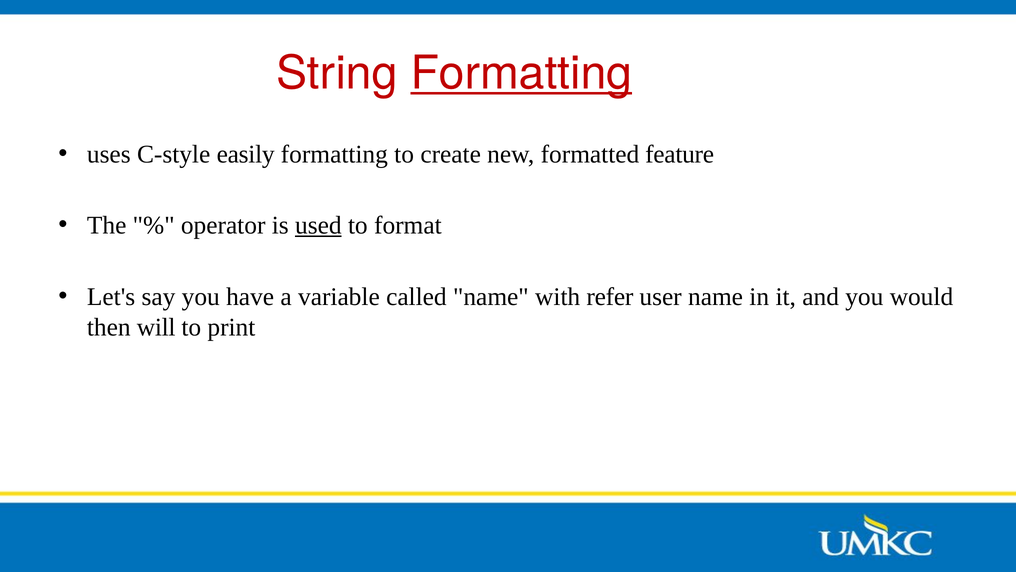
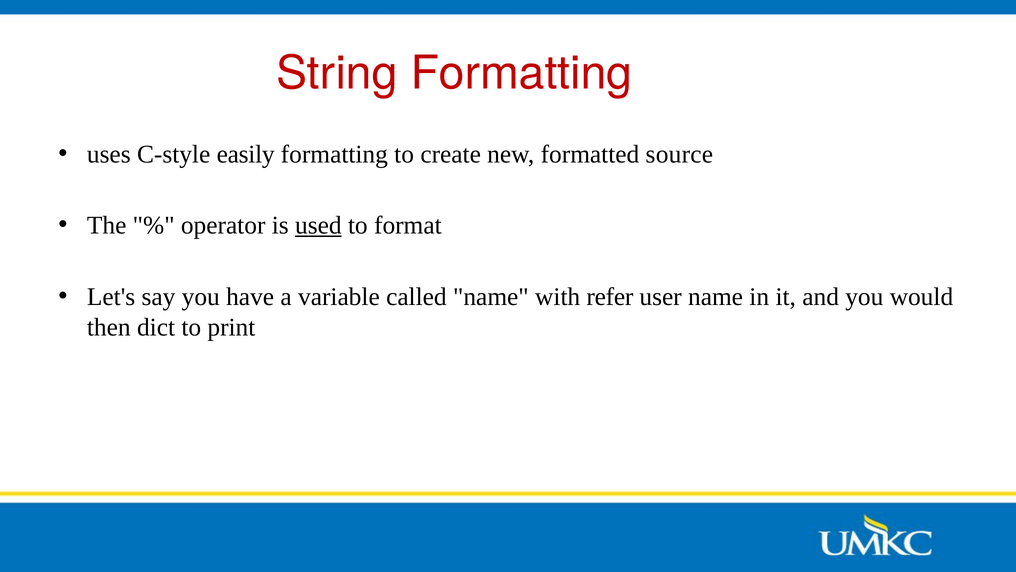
Formatting at (521, 73) underline: present -> none
feature: feature -> source
will: will -> dict
